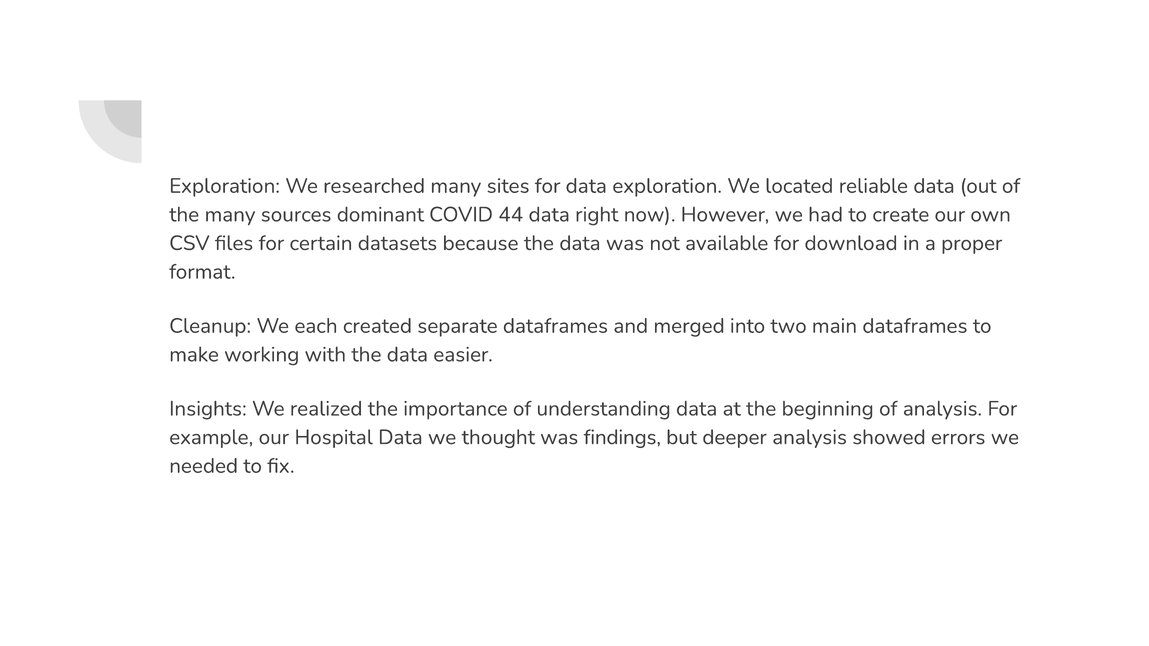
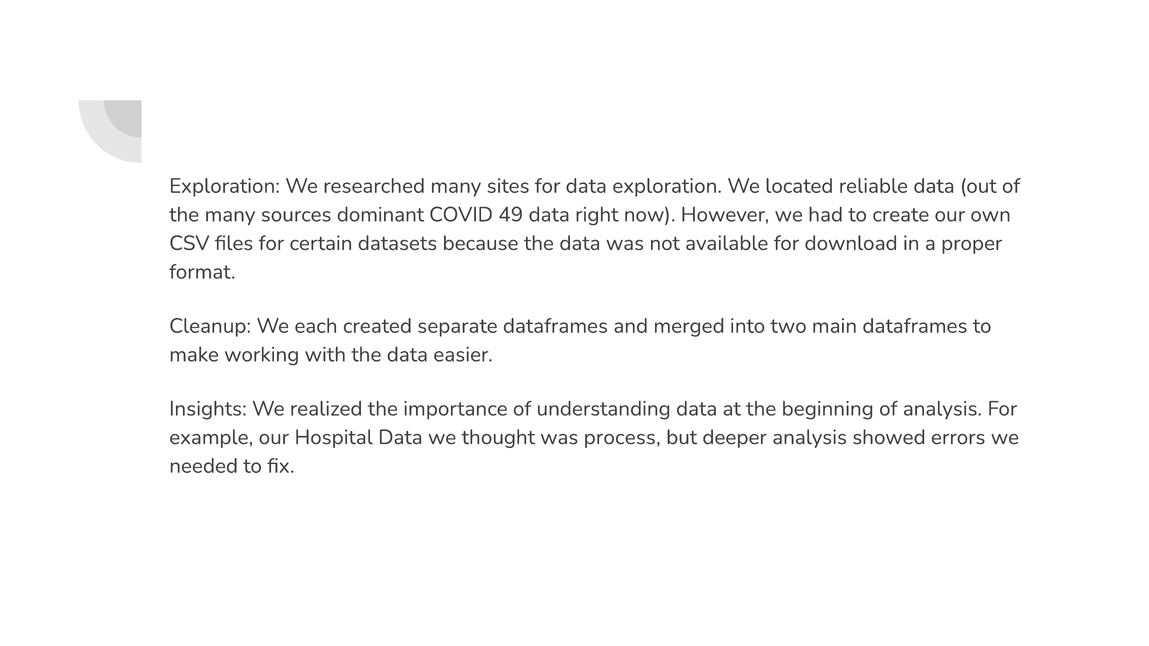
44: 44 -> 49
findings: findings -> process
